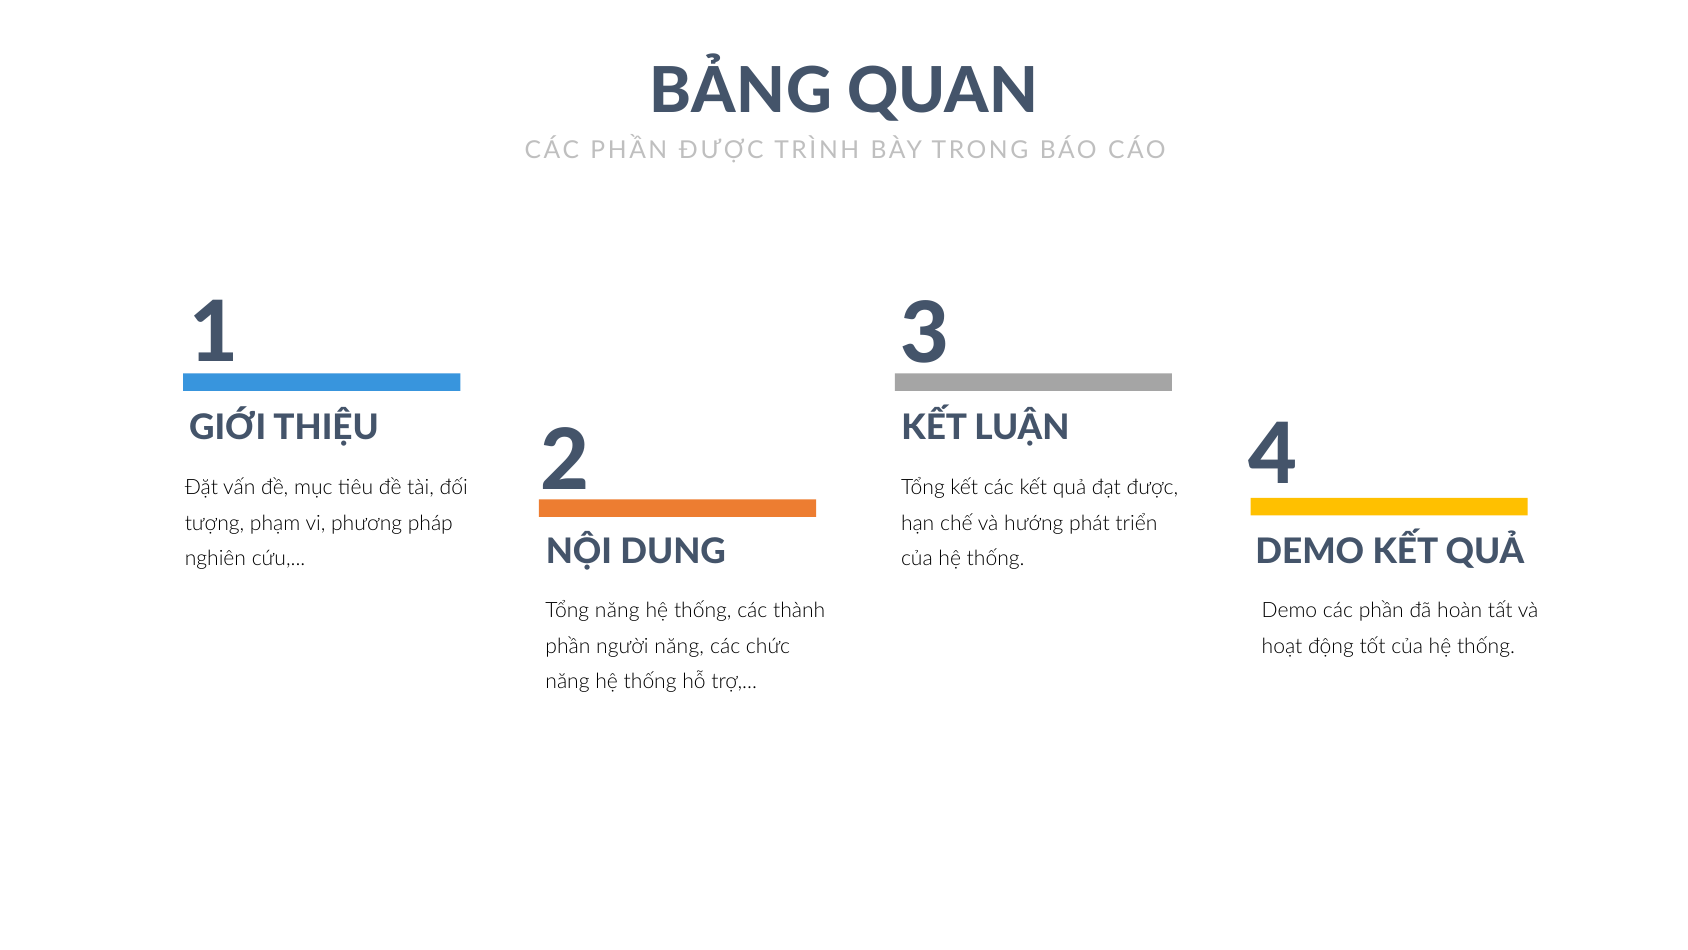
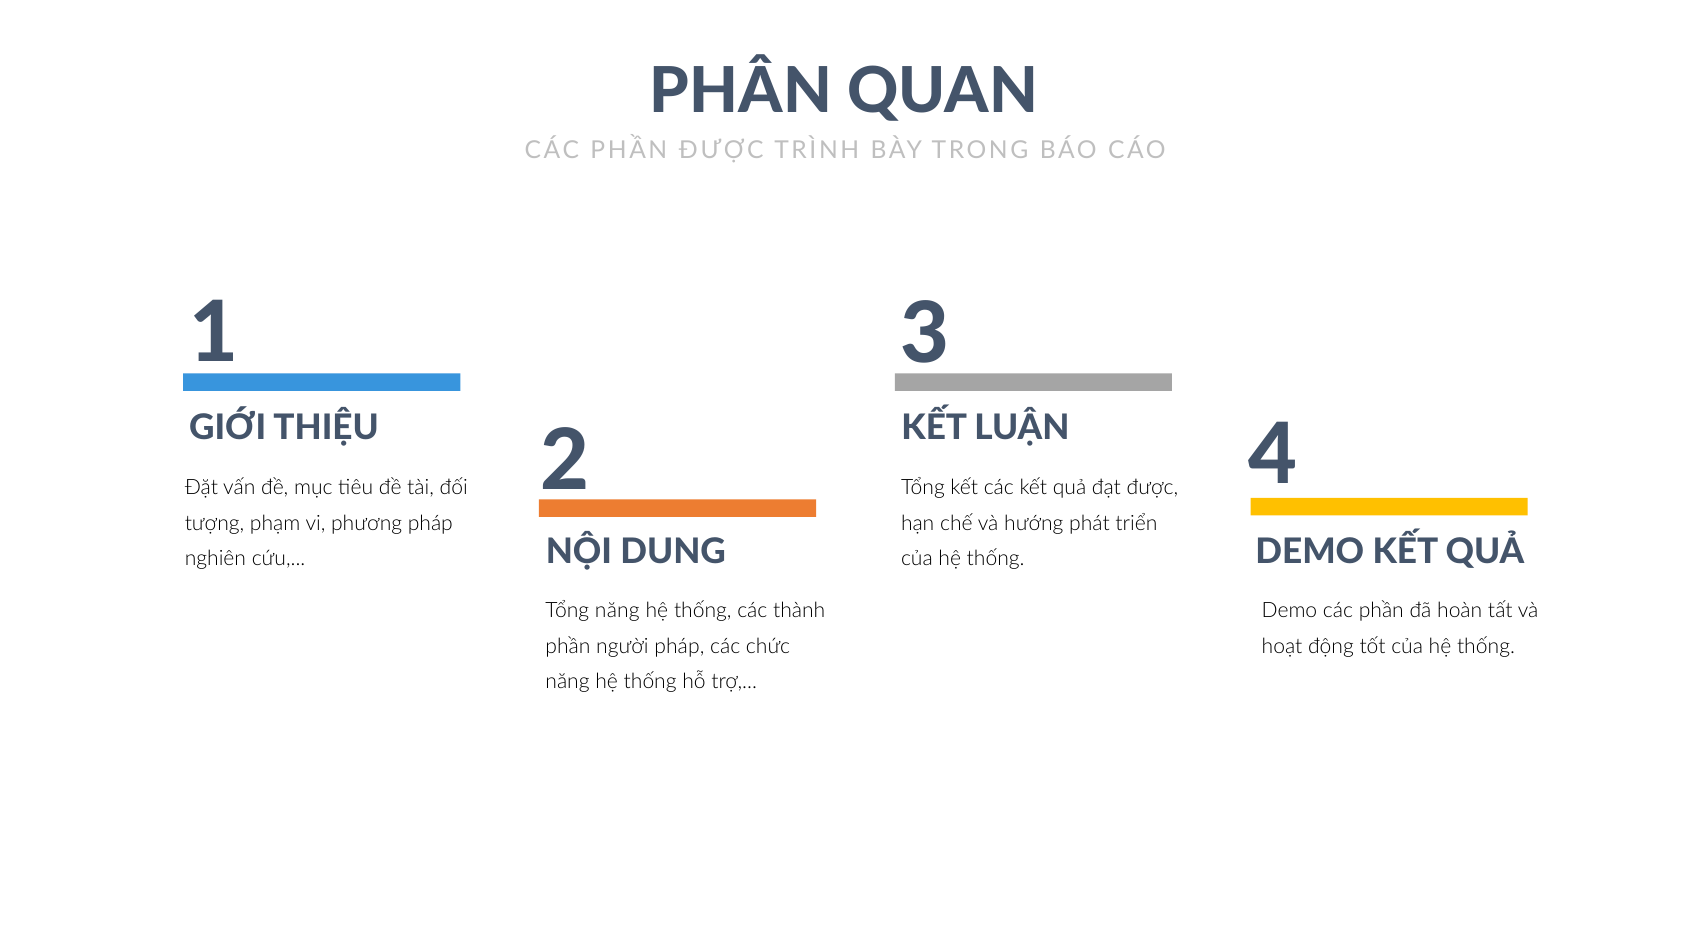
BẢNG: BẢNG -> PHÂN
người năng: năng -> pháp
